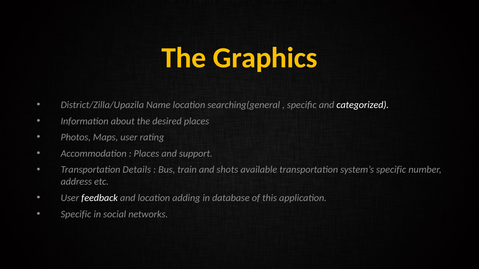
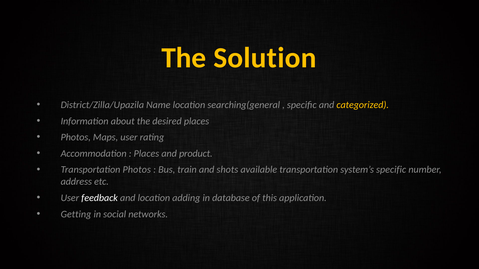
Graphics: Graphics -> Solution
categorized colour: white -> yellow
support: support -> product
Transportation Details: Details -> Photos
Specific at (76, 214): Specific -> Getting
